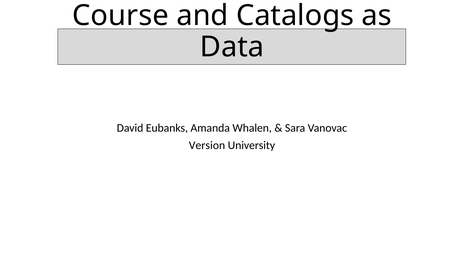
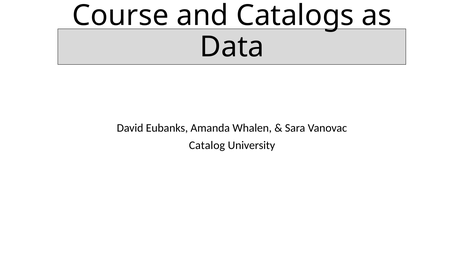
Version: Version -> Catalog
